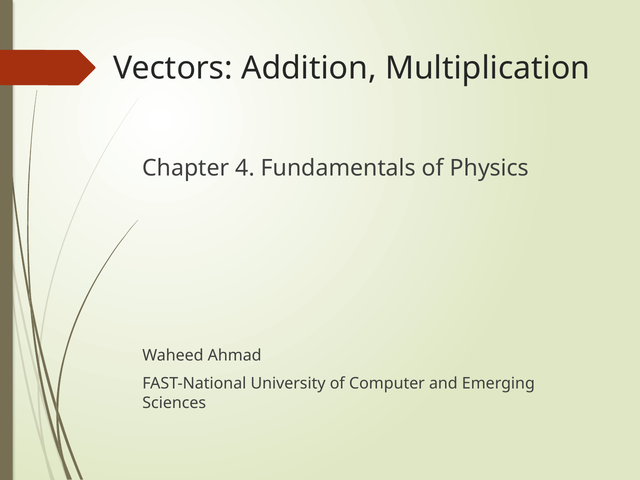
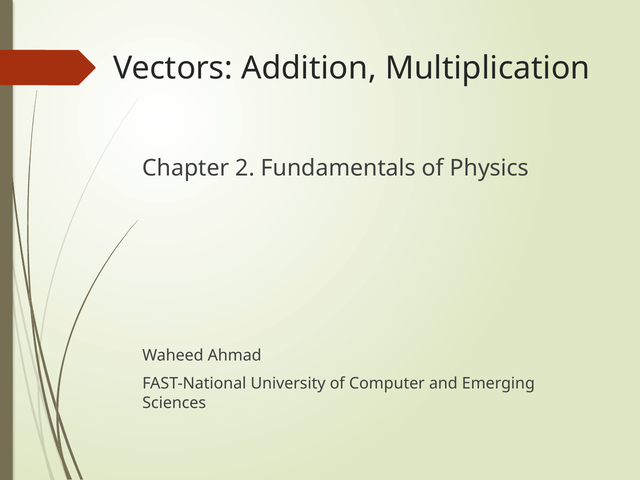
4: 4 -> 2
